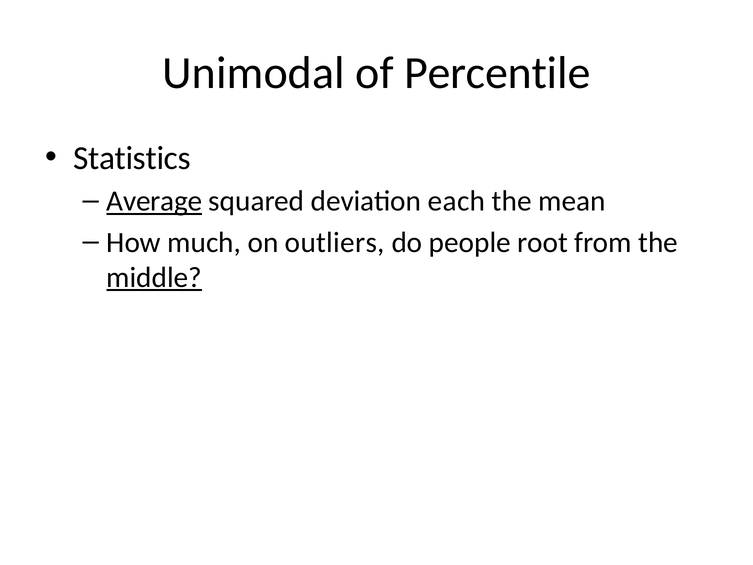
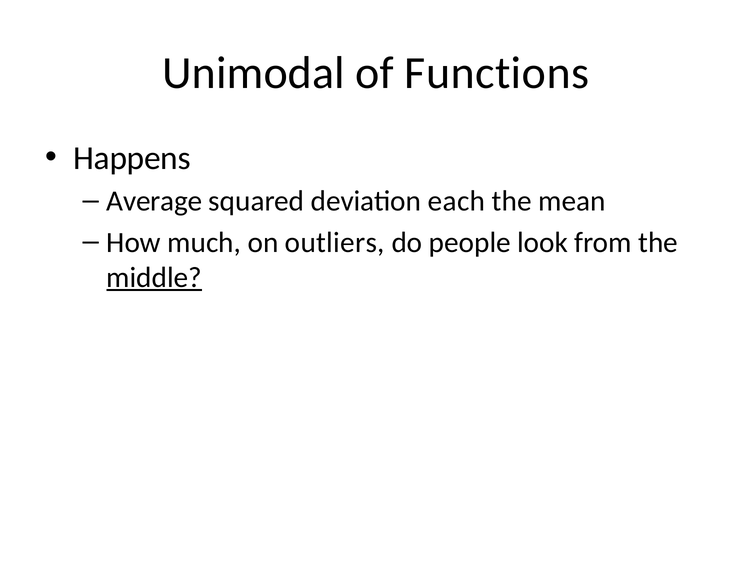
Percentile: Percentile -> Functions
Statistics: Statistics -> Happens
Average underline: present -> none
root: root -> look
